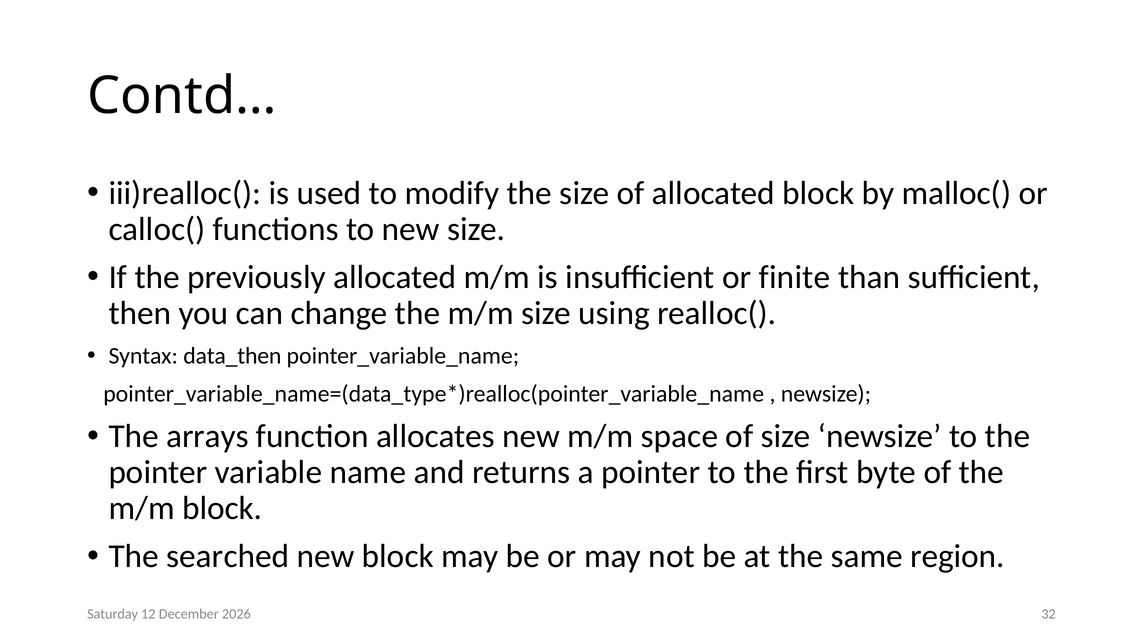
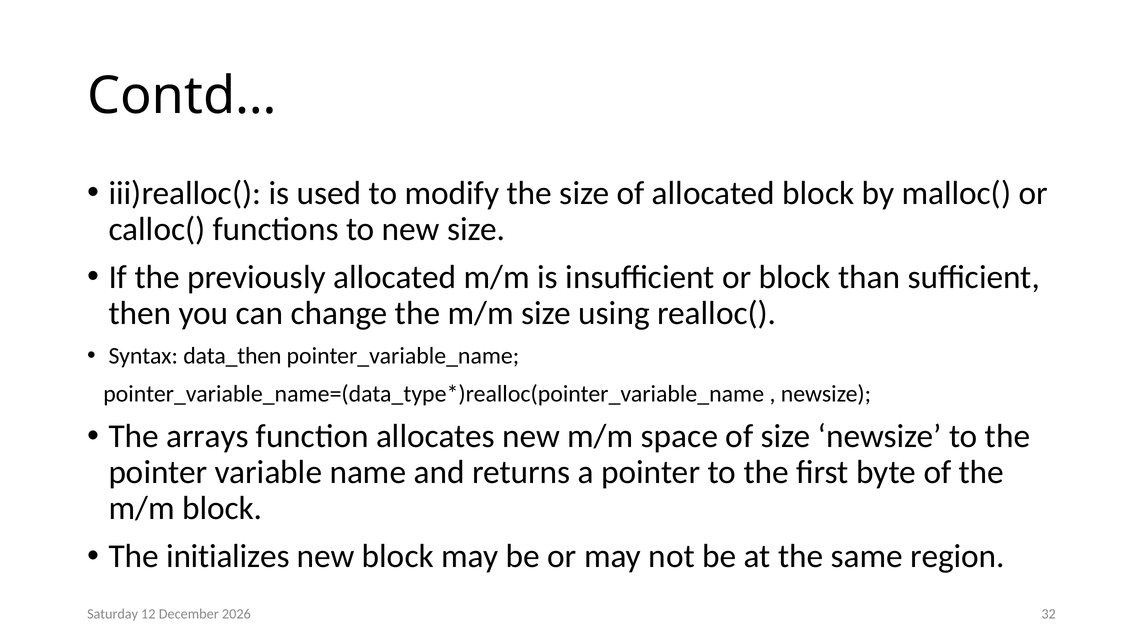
or finite: finite -> block
searched: searched -> initializes
